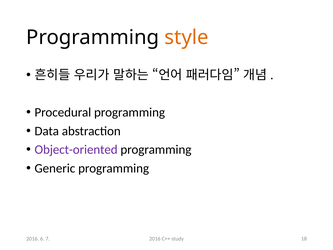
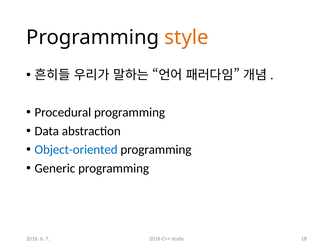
Object-oriented colour: purple -> blue
